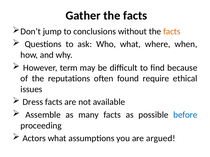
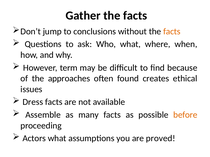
reputations: reputations -> approaches
require: require -> creates
before colour: blue -> orange
argued: argued -> proved
